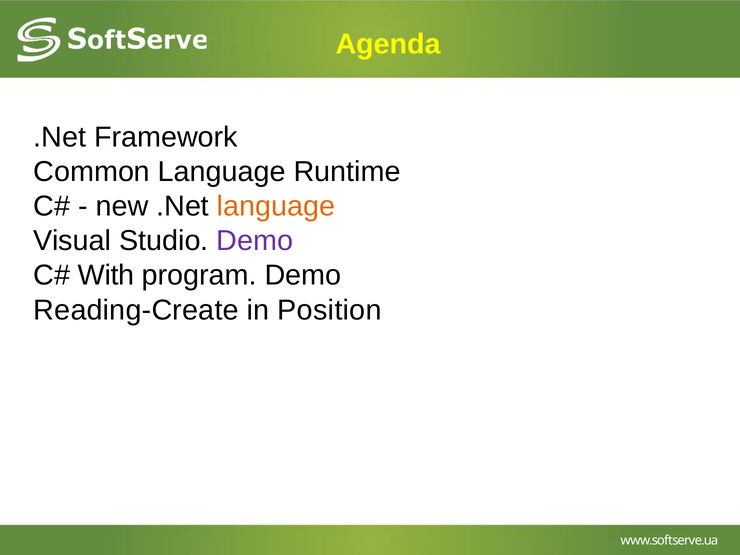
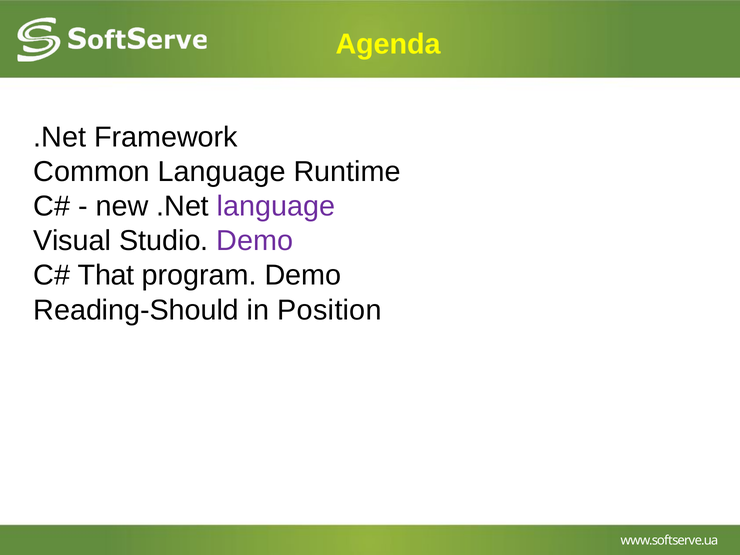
language at (276, 206) colour: orange -> purple
With: With -> That
Reading-Create: Reading-Create -> Reading-Should
